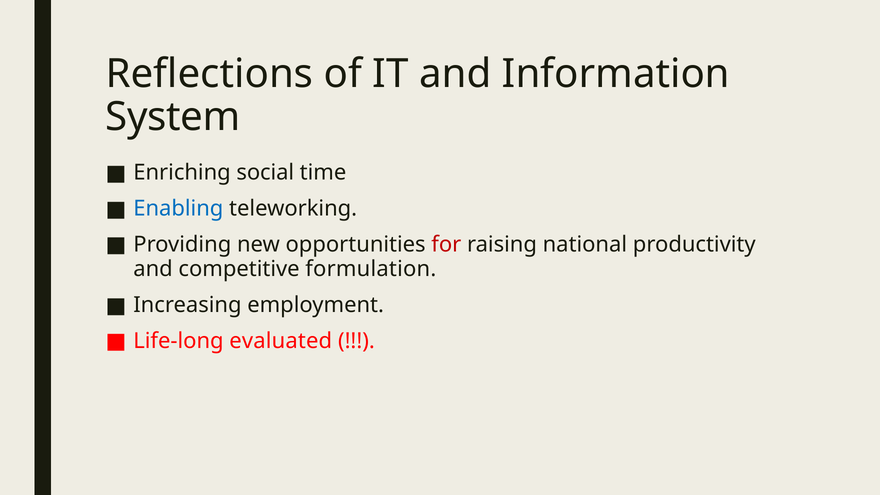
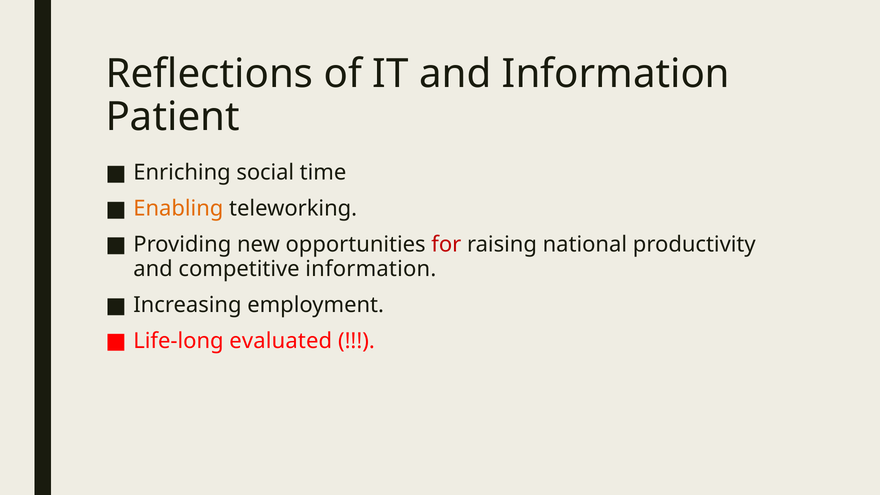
System: System -> Patient
Enabling colour: blue -> orange
competitive formulation: formulation -> information
